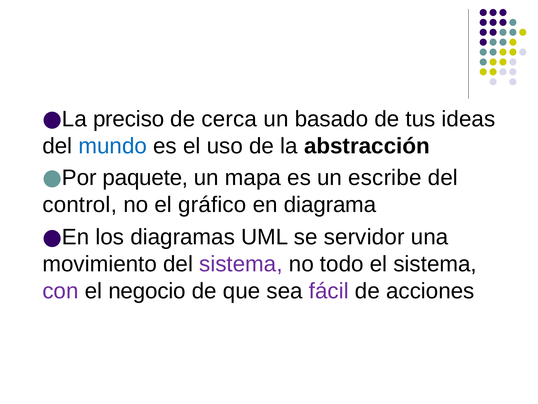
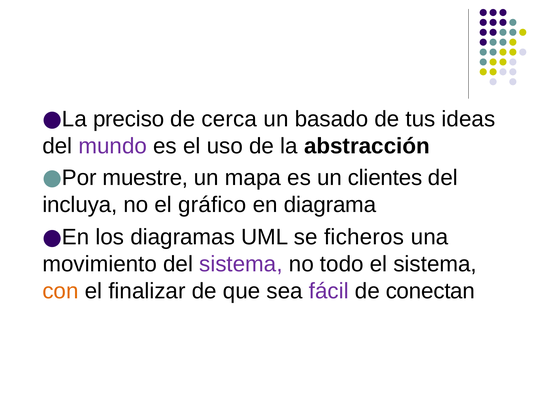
mundo colour: blue -> purple
paquete: paquete -> muestre
escribe: escribe -> clientes
control: control -> incluya
servidor: servidor -> ficheros
con colour: purple -> orange
negocio: negocio -> finalizar
acciones: acciones -> conectan
